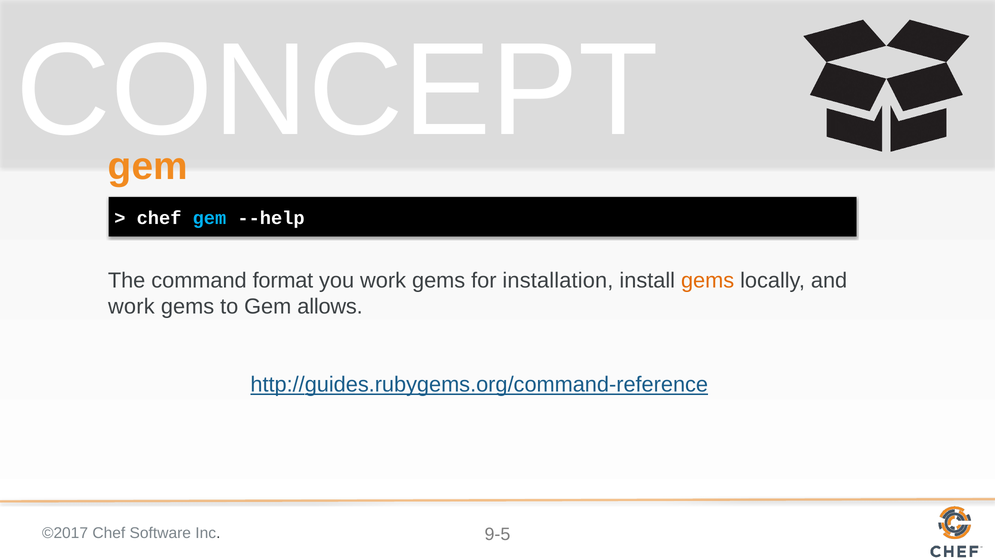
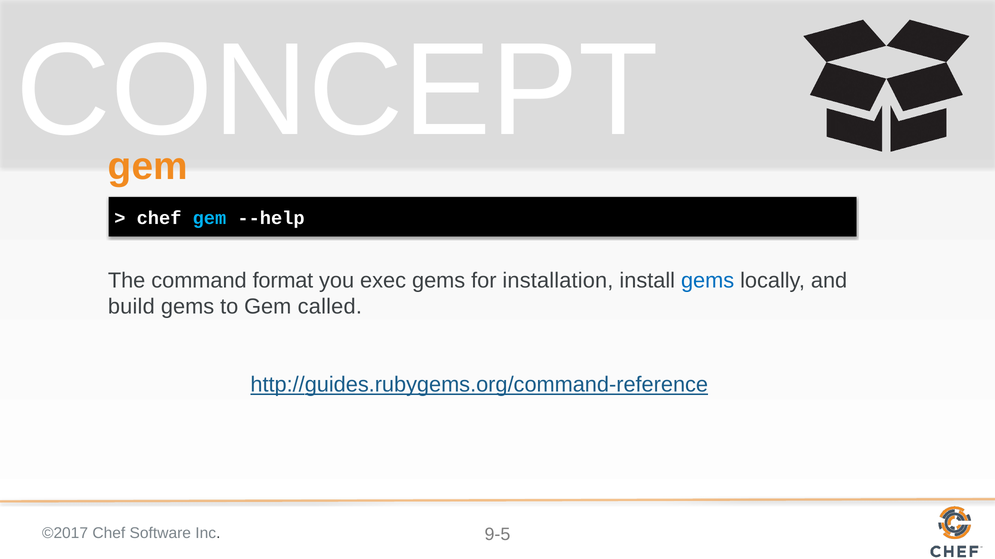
you work: work -> exec
gems at (708, 281) colour: orange -> blue
work at (131, 307): work -> build
allows: allows -> called
